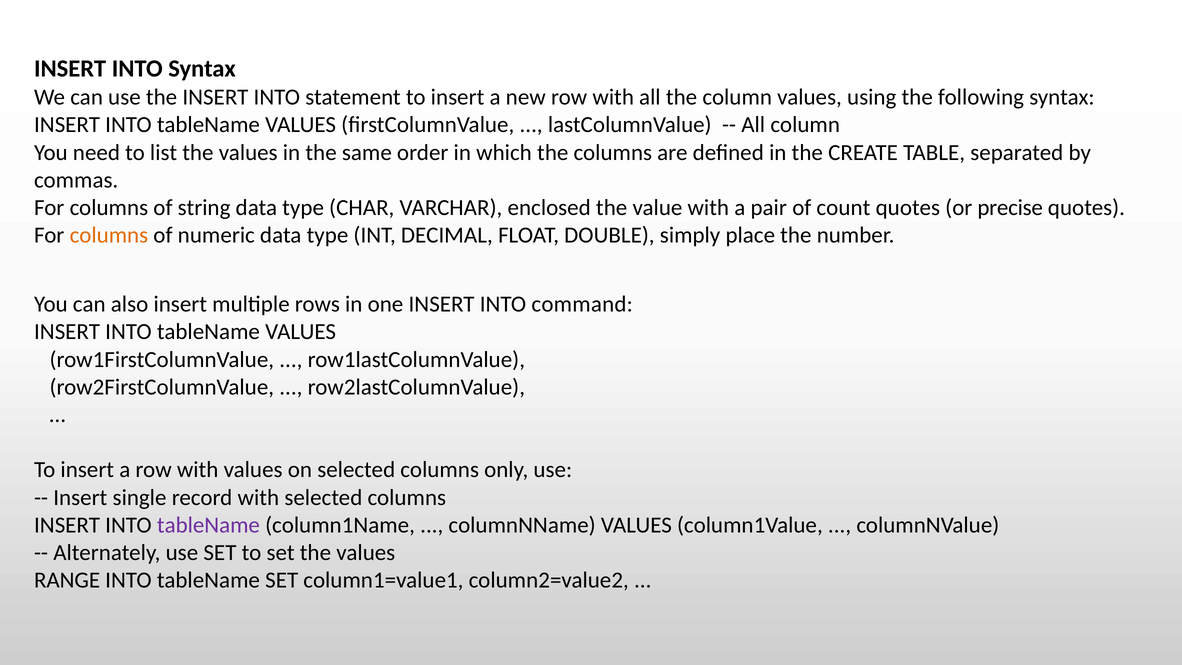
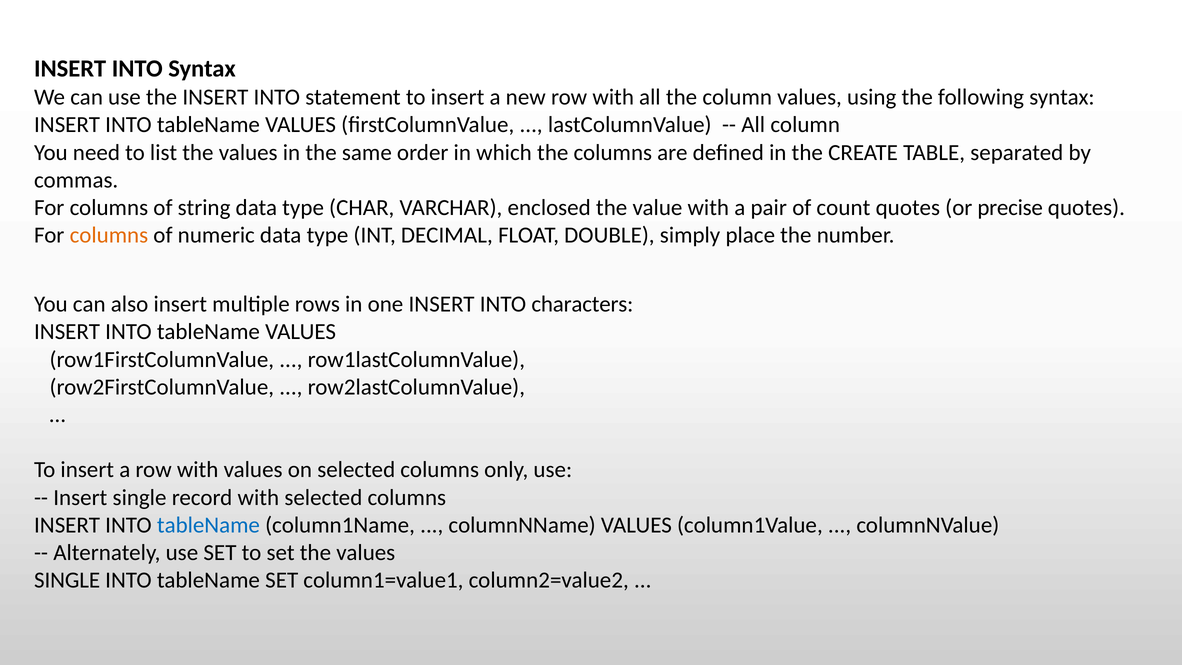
command: command -> characters
tableName at (208, 525) colour: purple -> blue
RANGE at (67, 580): RANGE -> SINGLE
